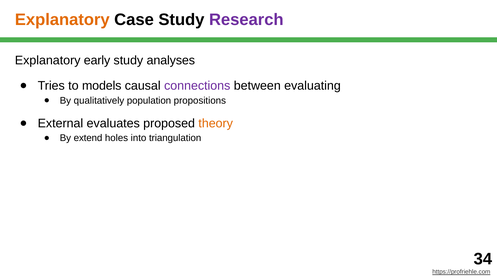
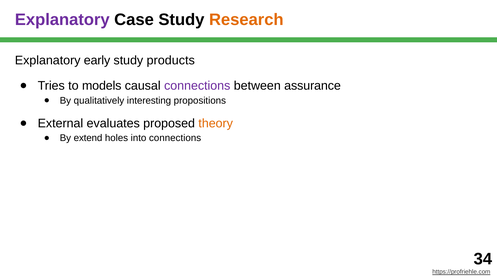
Explanatory at (62, 20) colour: orange -> purple
Research colour: purple -> orange
analyses: analyses -> products
evaluating: evaluating -> assurance
population: population -> interesting
into triangulation: triangulation -> connections
